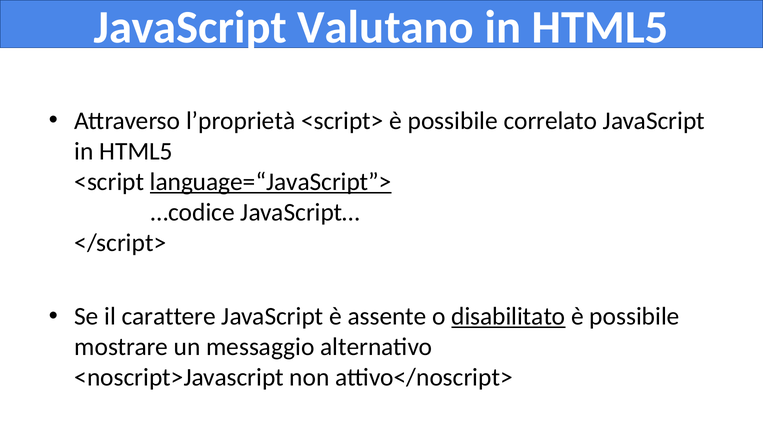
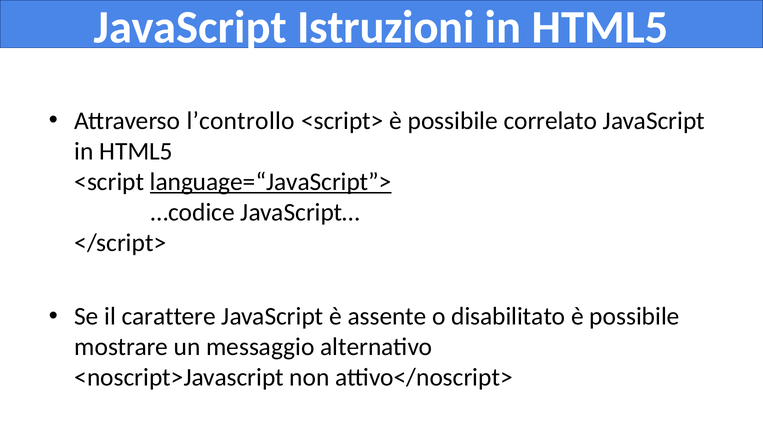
Valutano: Valutano -> Istruzioni
l’proprietà: l’proprietà -> l’controllo
disabilitato underline: present -> none
